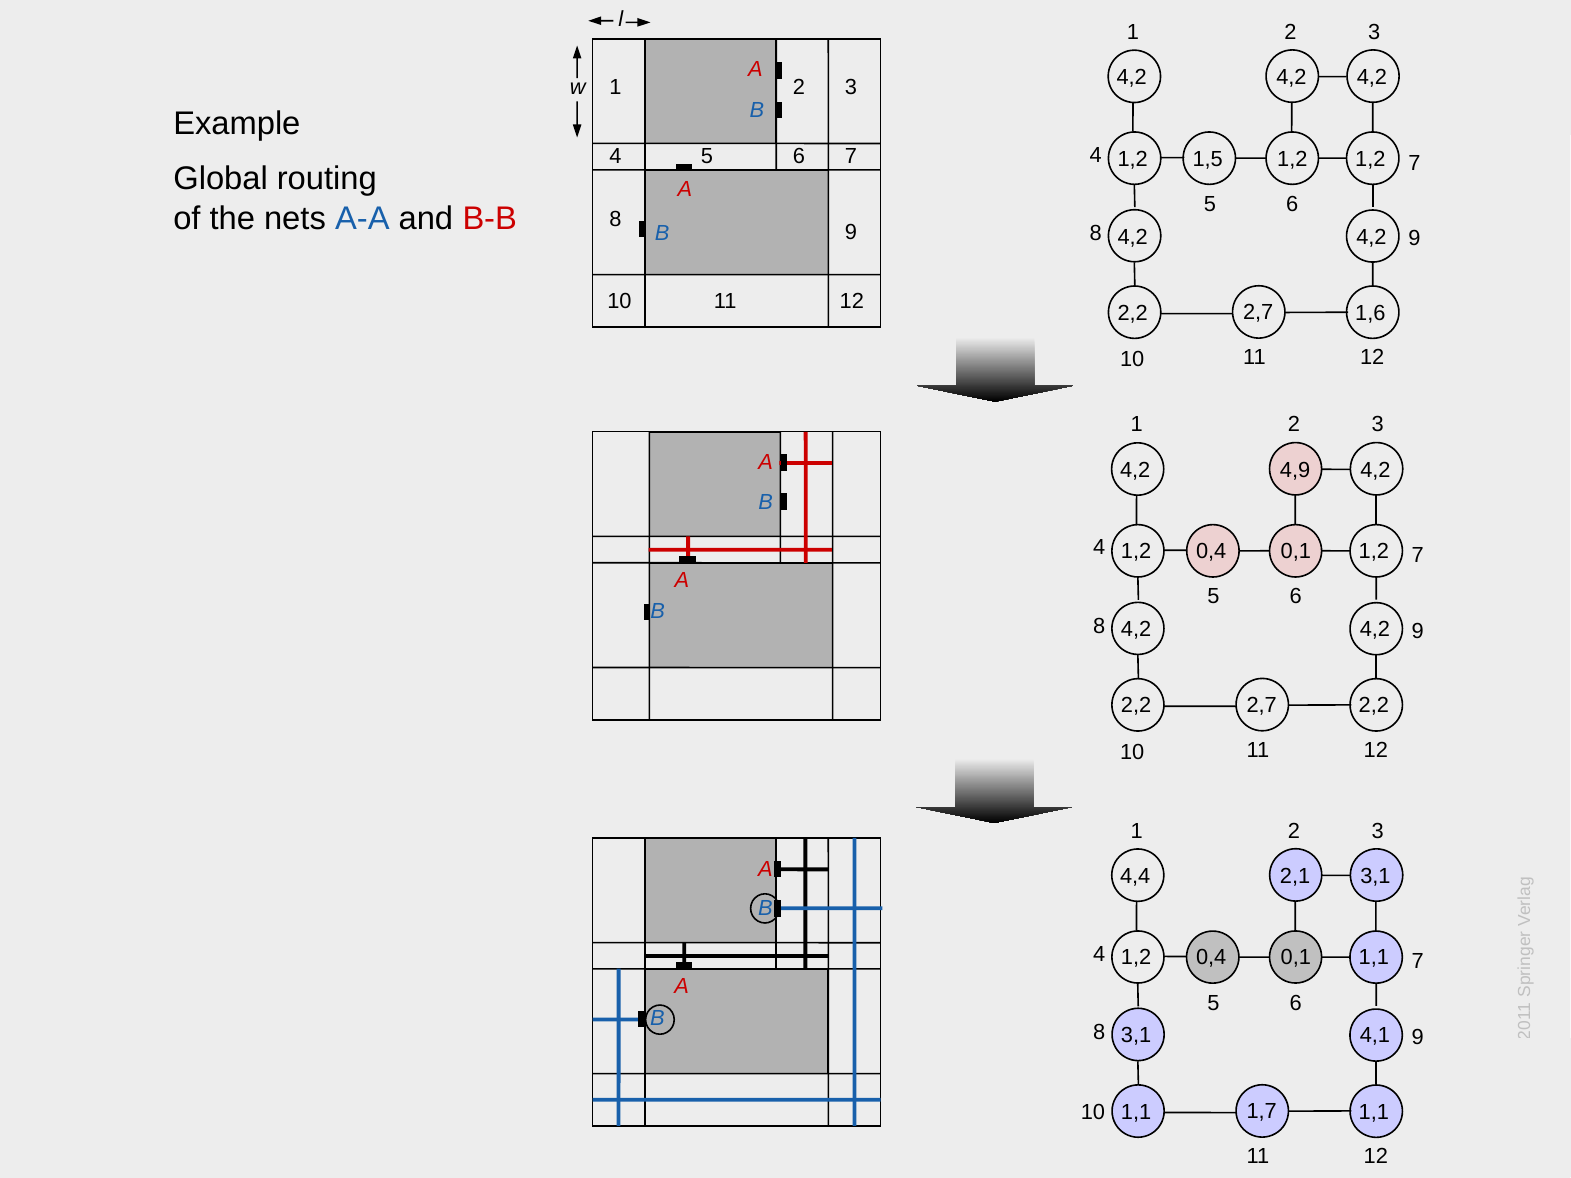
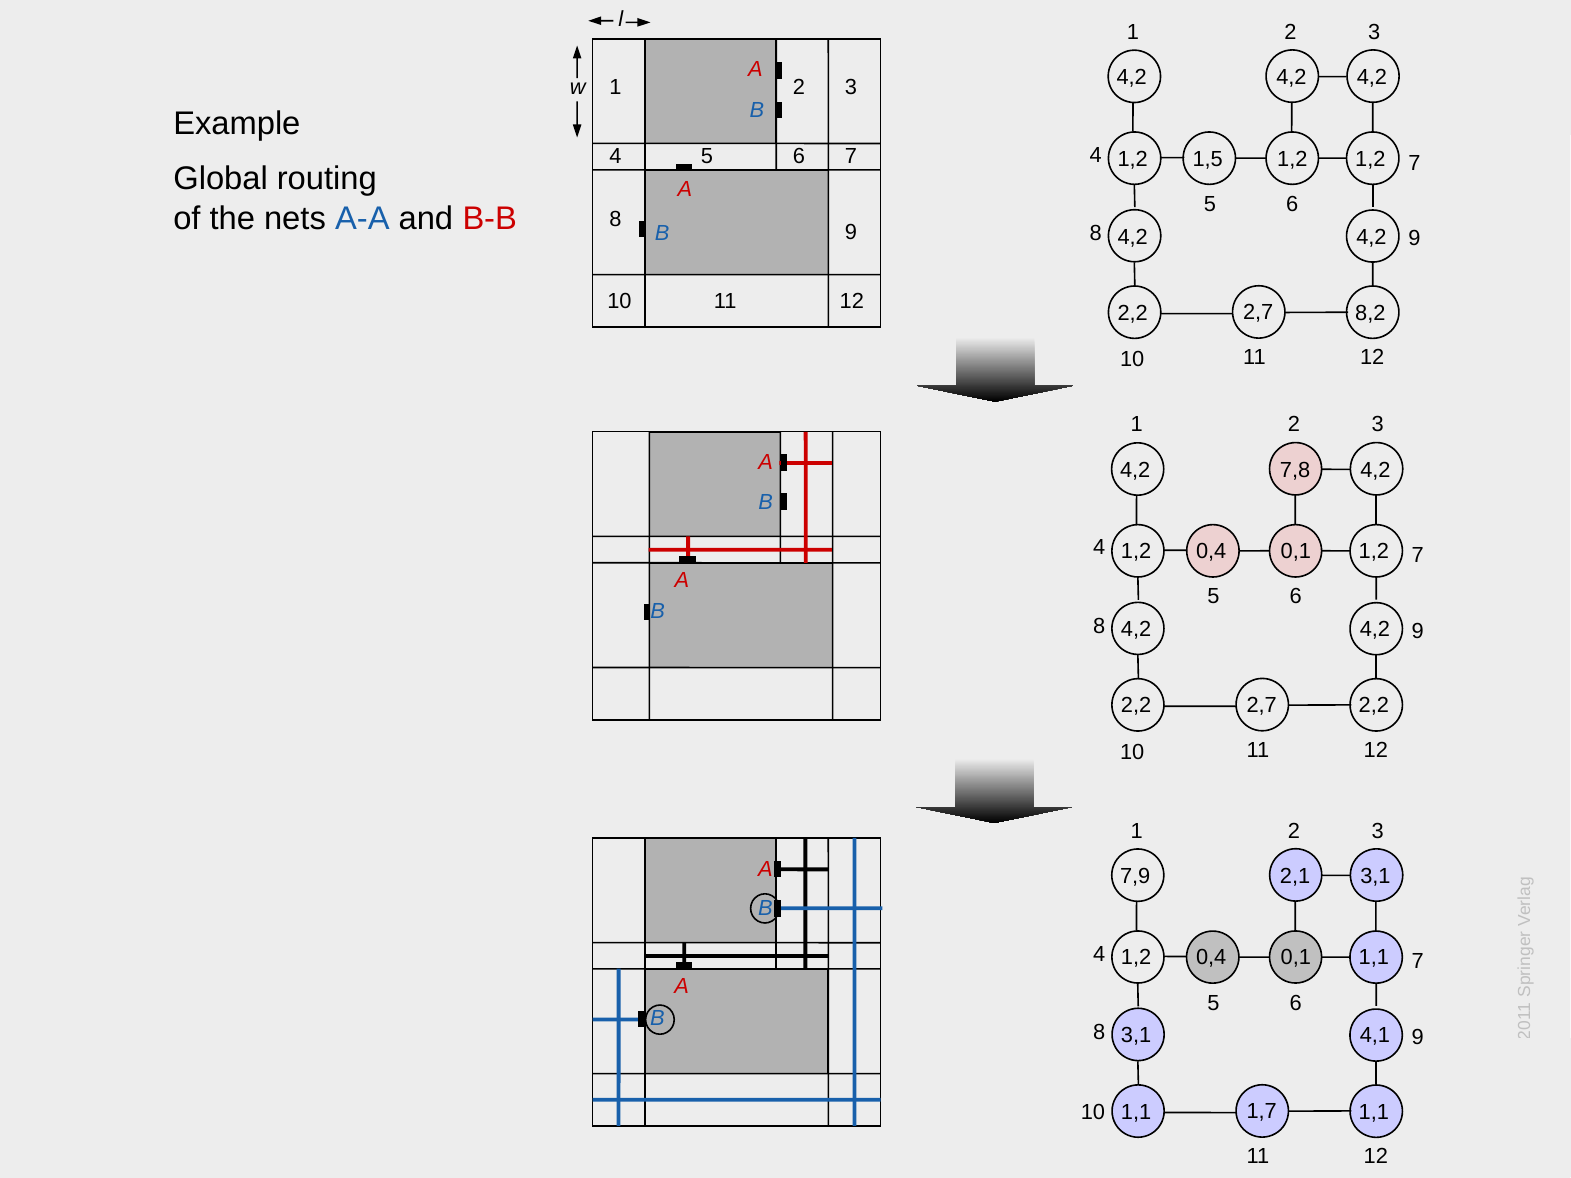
1,6: 1,6 -> 8,2
4,9: 4,9 -> 7,8
4,4: 4,4 -> 7,9
